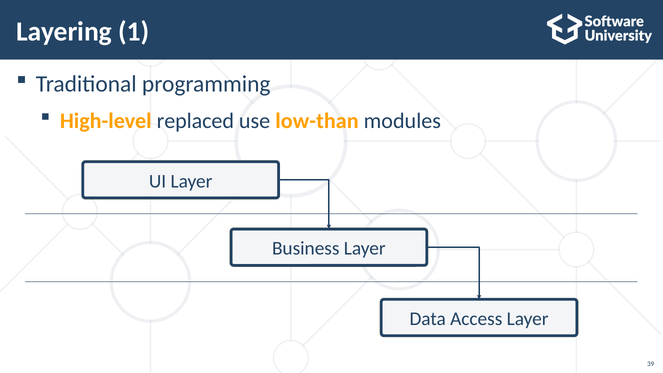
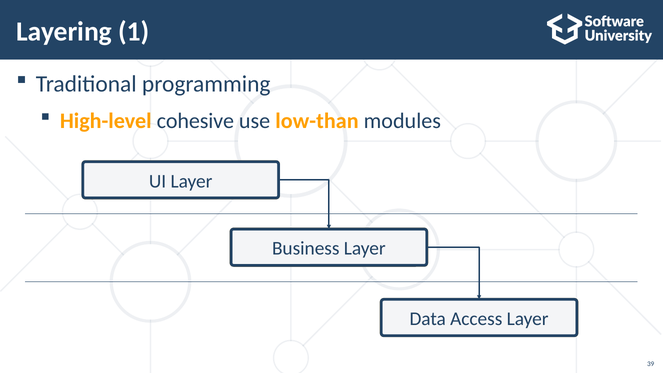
replaced: replaced -> cohesive
